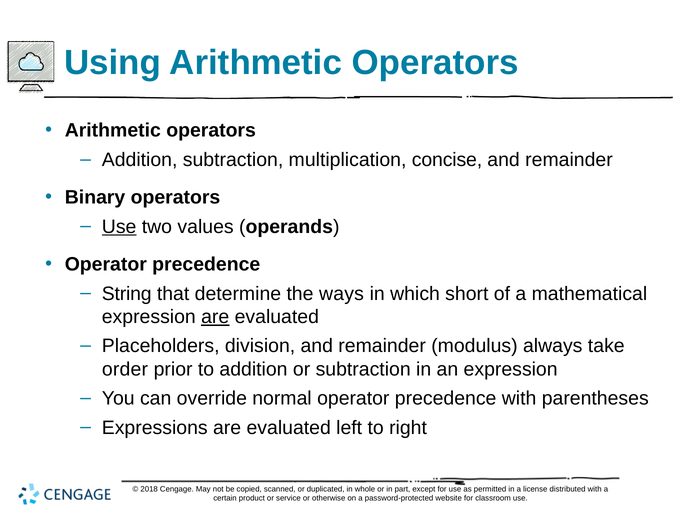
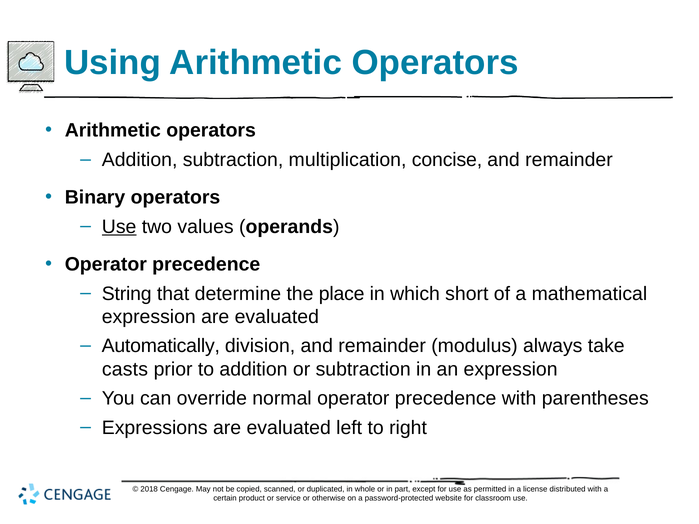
ways: ways -> place
are at (215, 317) underline: present -> none
Placeholders: Placeholders -> Automatically
order: order -> casts
